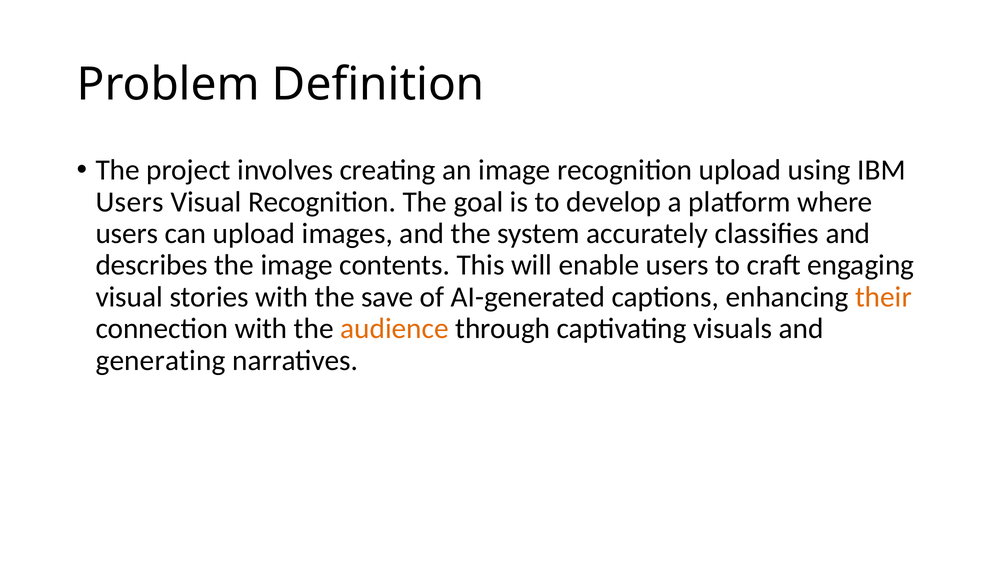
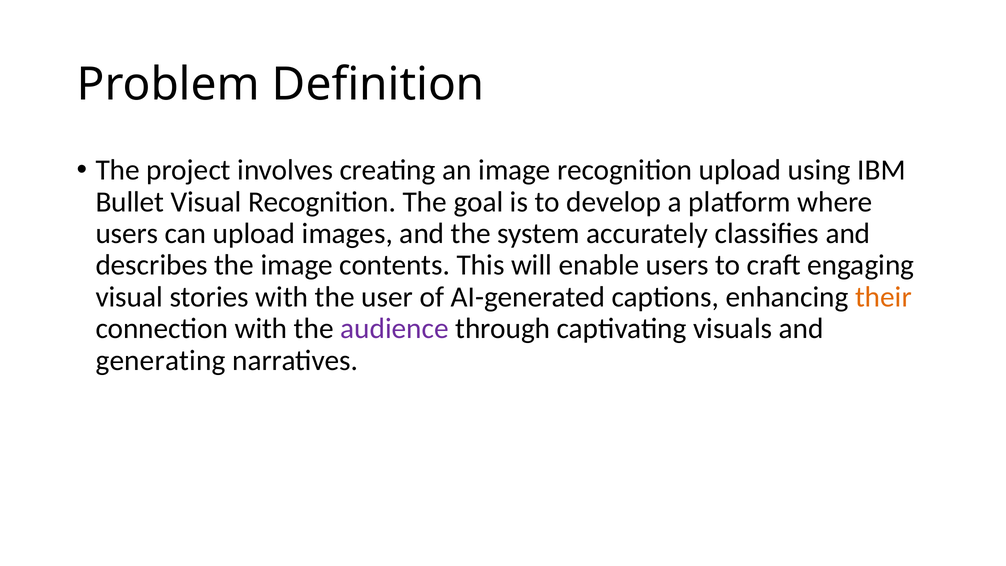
Users at (130, 202): Users -> Bullet
save: save -> user
audience colour: orange -> purple
